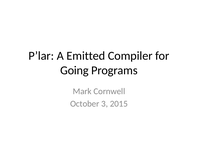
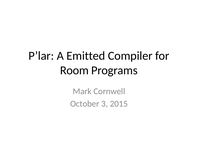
Going: Going -> Room
